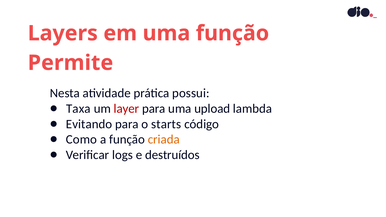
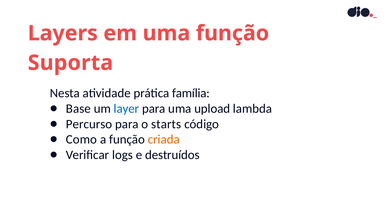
Permite: Permite -> Suporta
possui: possui -> família
Taxa: Taxa -> Base
layer colour: red -> blue
Evitando: Evitando -> Percurso
